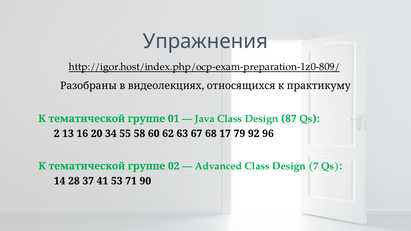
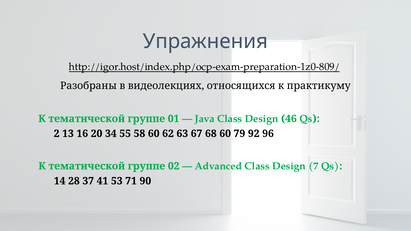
87: 87 -> 46
68 17: 17 -> 60
